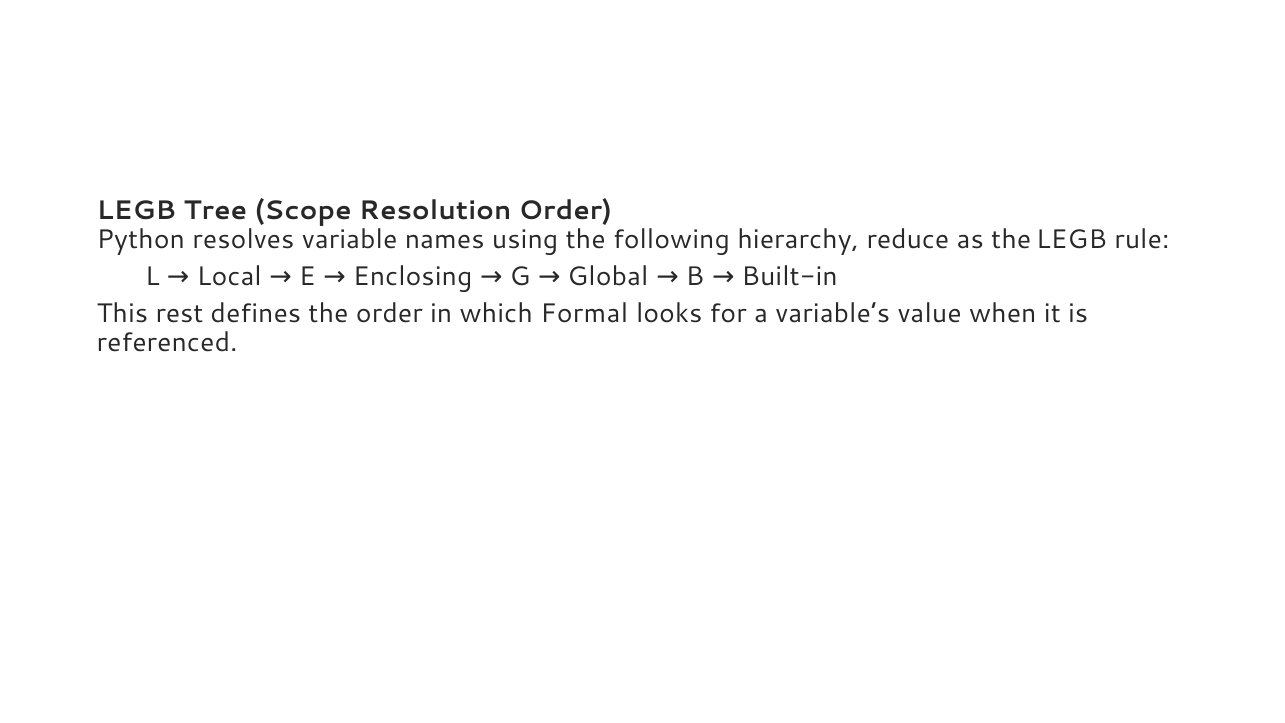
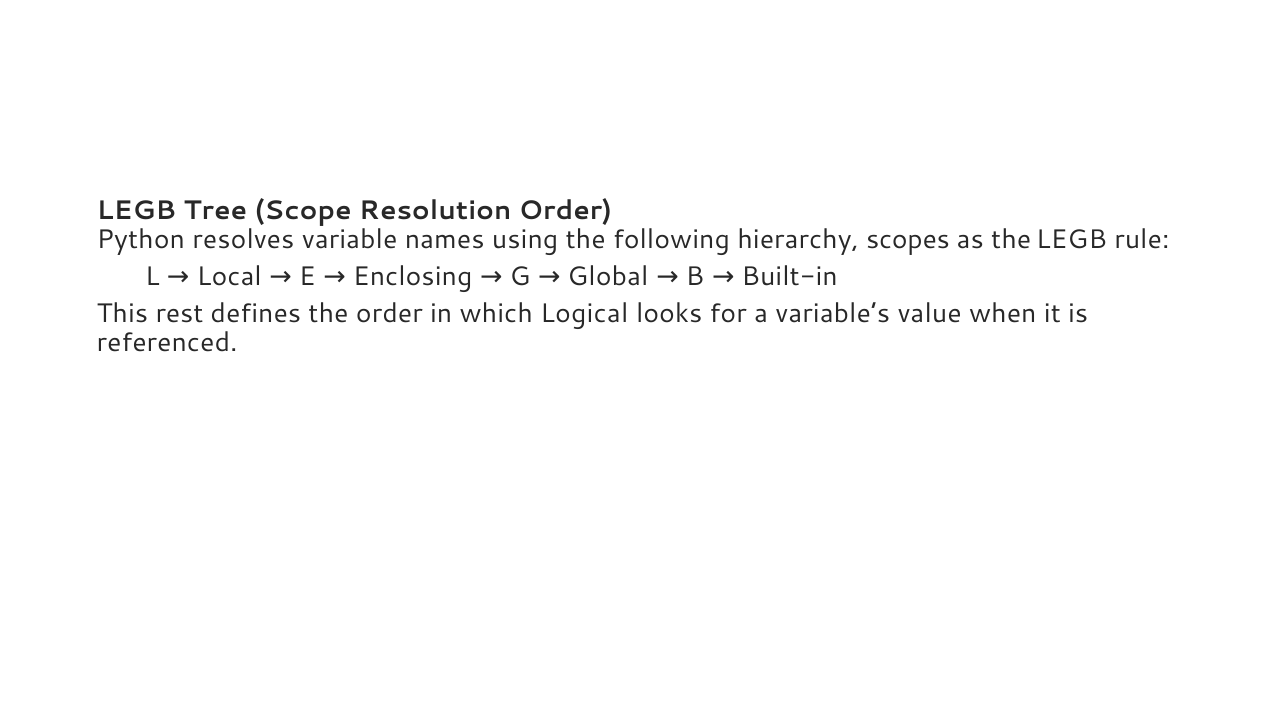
reduce: reduce -> scopes
Formal: Formal -> Logical
